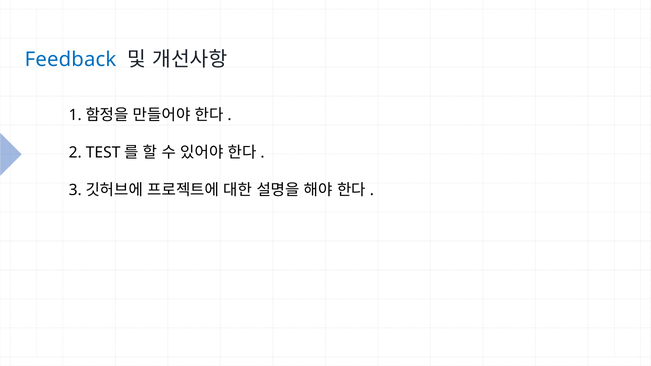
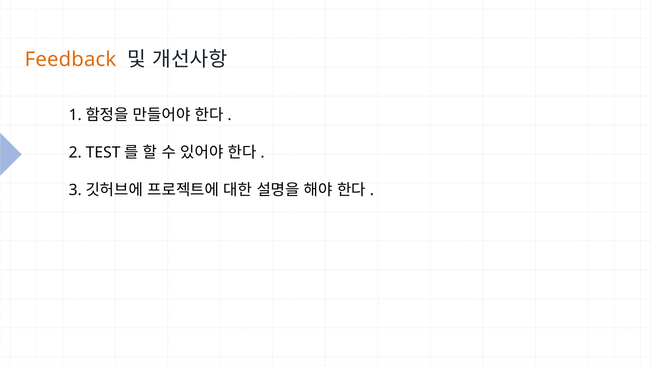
Feedback colour: blue -> orange
